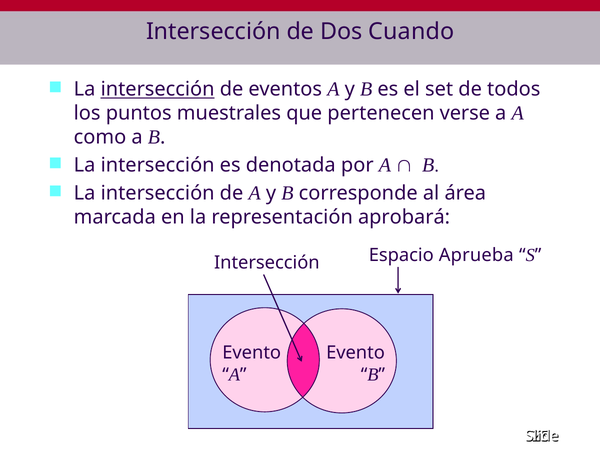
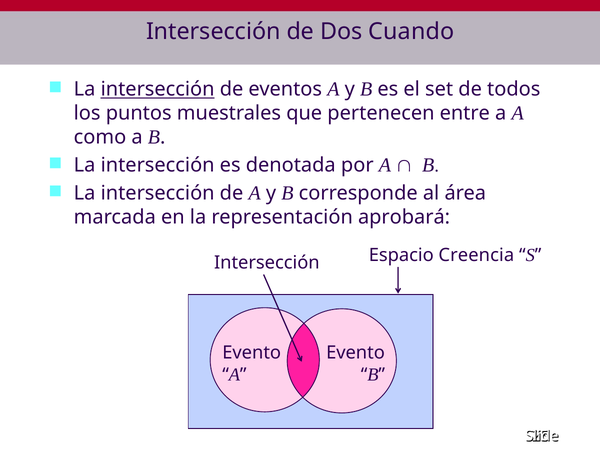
verse: verse -> entre
Aprueba: Aprueba -> Creencia
